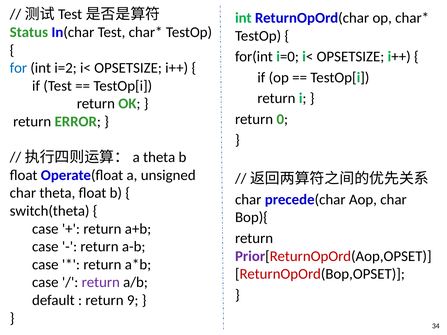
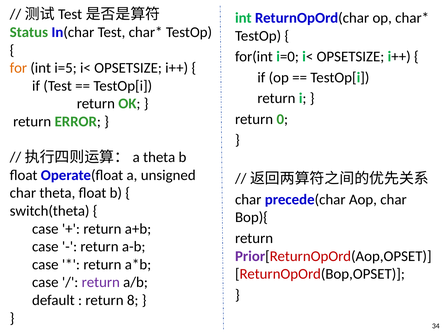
for colour: blue -> orange
i=2: i=2 -> i=5
9: 9 -> 8
